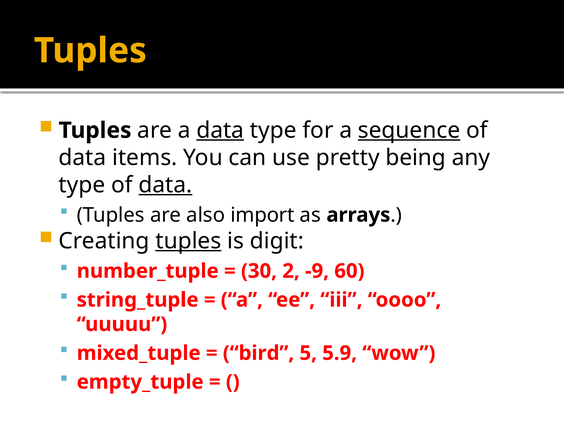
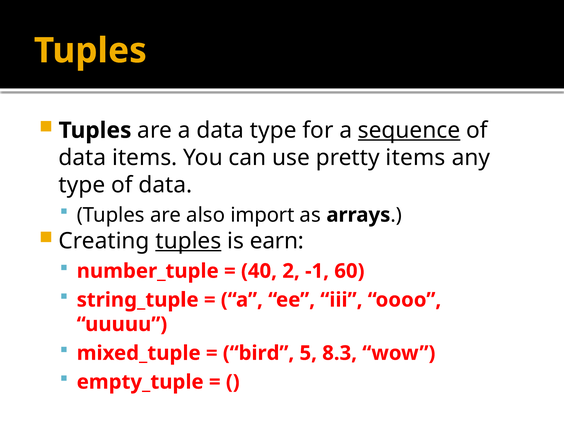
data at (220, 130) underline: present -> none
pretty being: being -> items
data at (165, 185) underline: present -> none
digit: digit -> earn
30: 30 -> 40
-9: -9 -> -1
5.9: 5.9 -> 8.3
